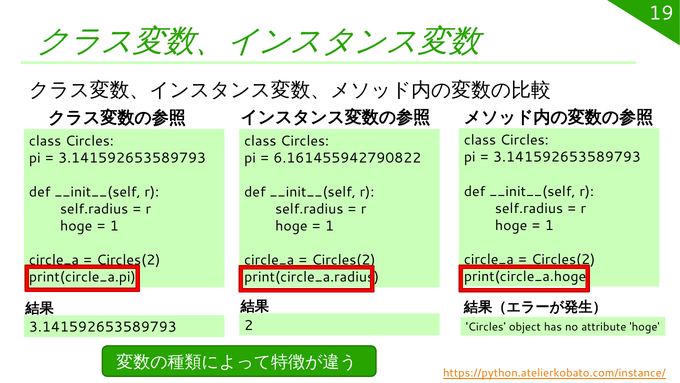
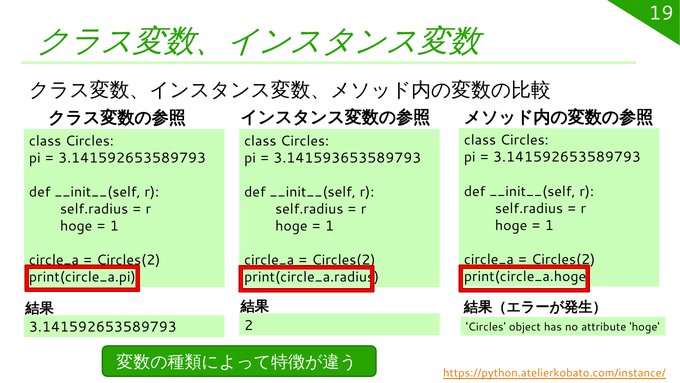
6.161455942790822: 6.161455942790822 -> 3.141593653589793
